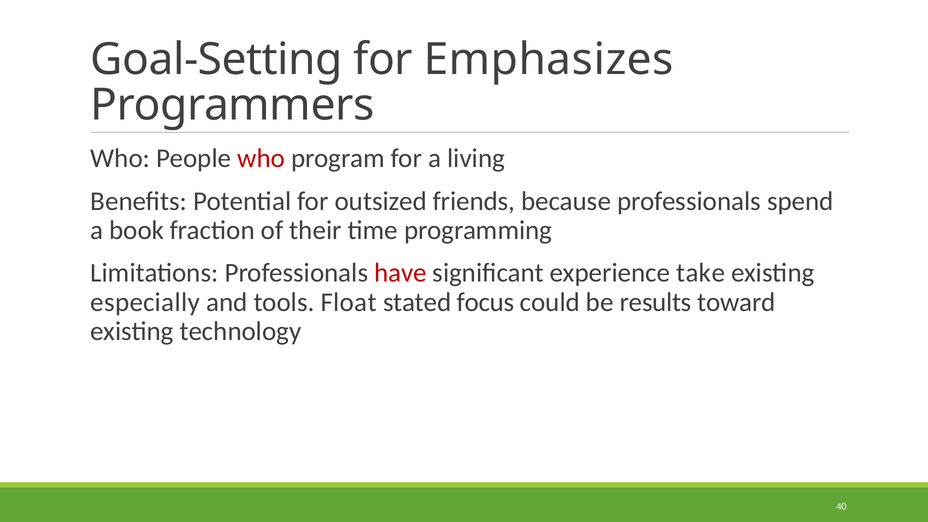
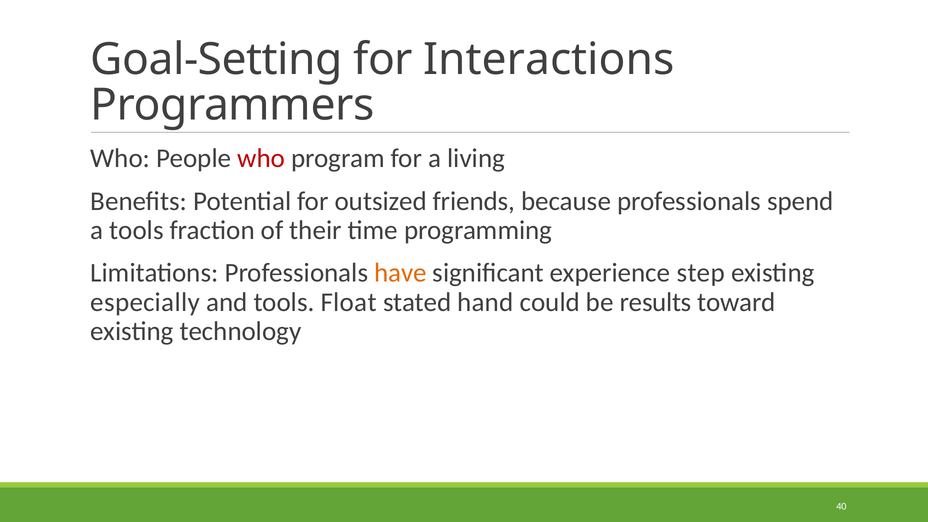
Emphasizes: Emphasizes -> Interactions
a book: book -> tools
have colour: red -> orange
take: take -> step
focus: focus -> hand
